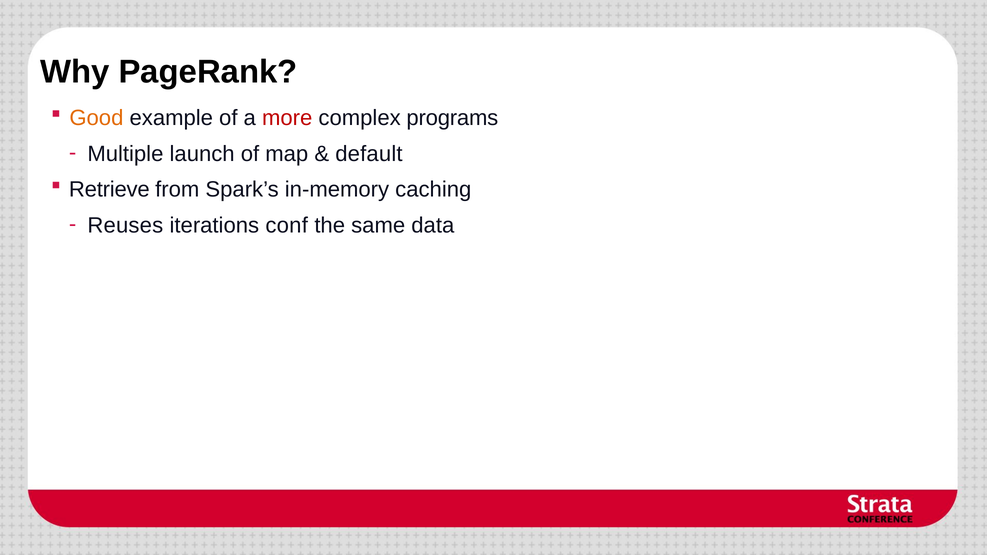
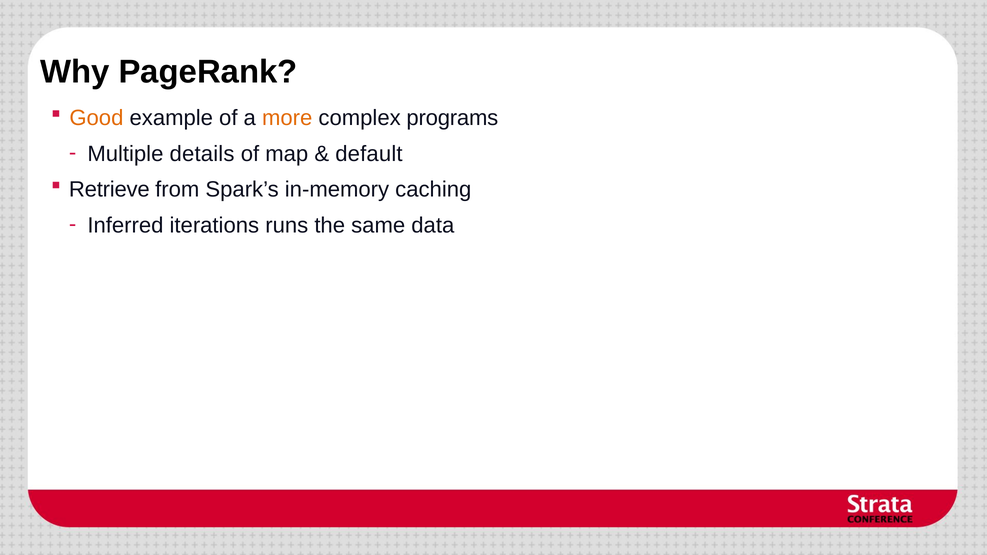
more colour: red -> orange
launch: launch -> details
Reuses: Reuses -> Inferred
conf: conf -> runs
